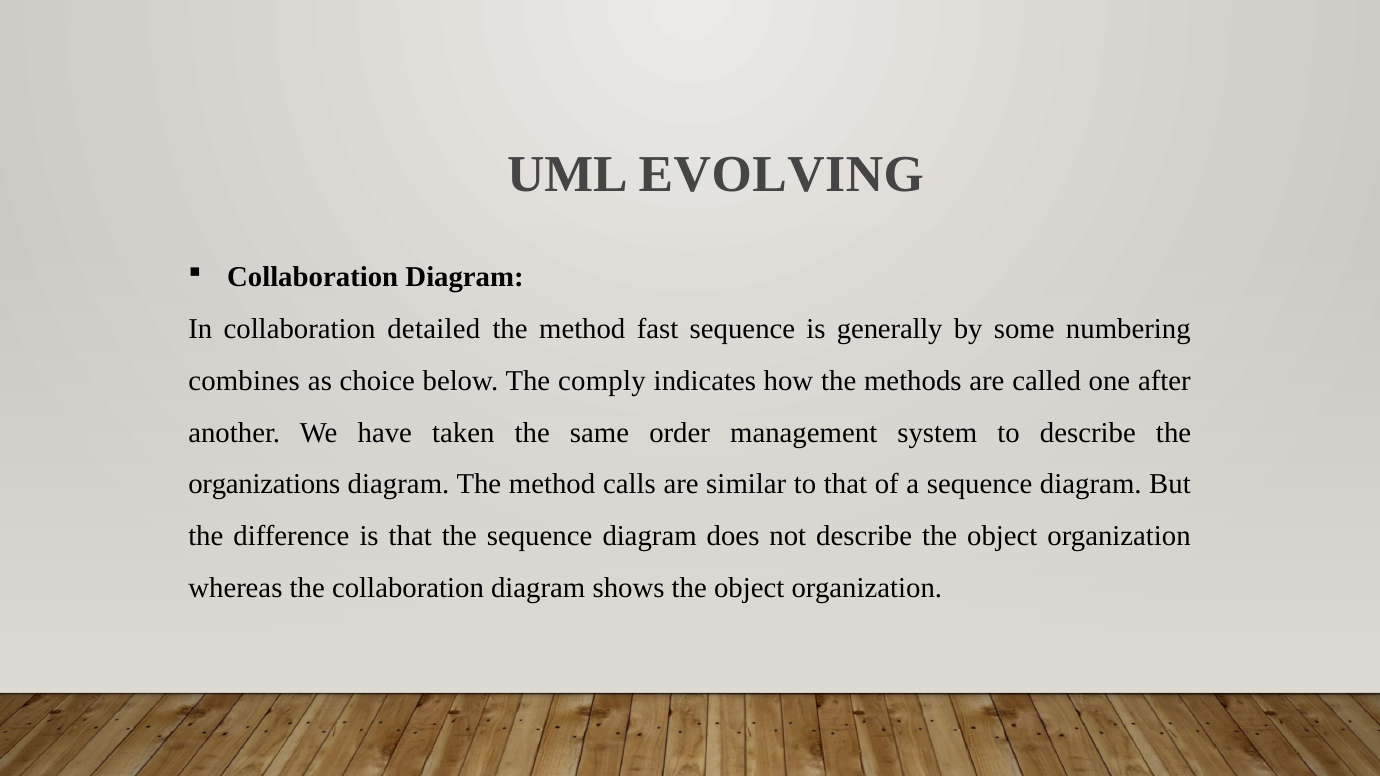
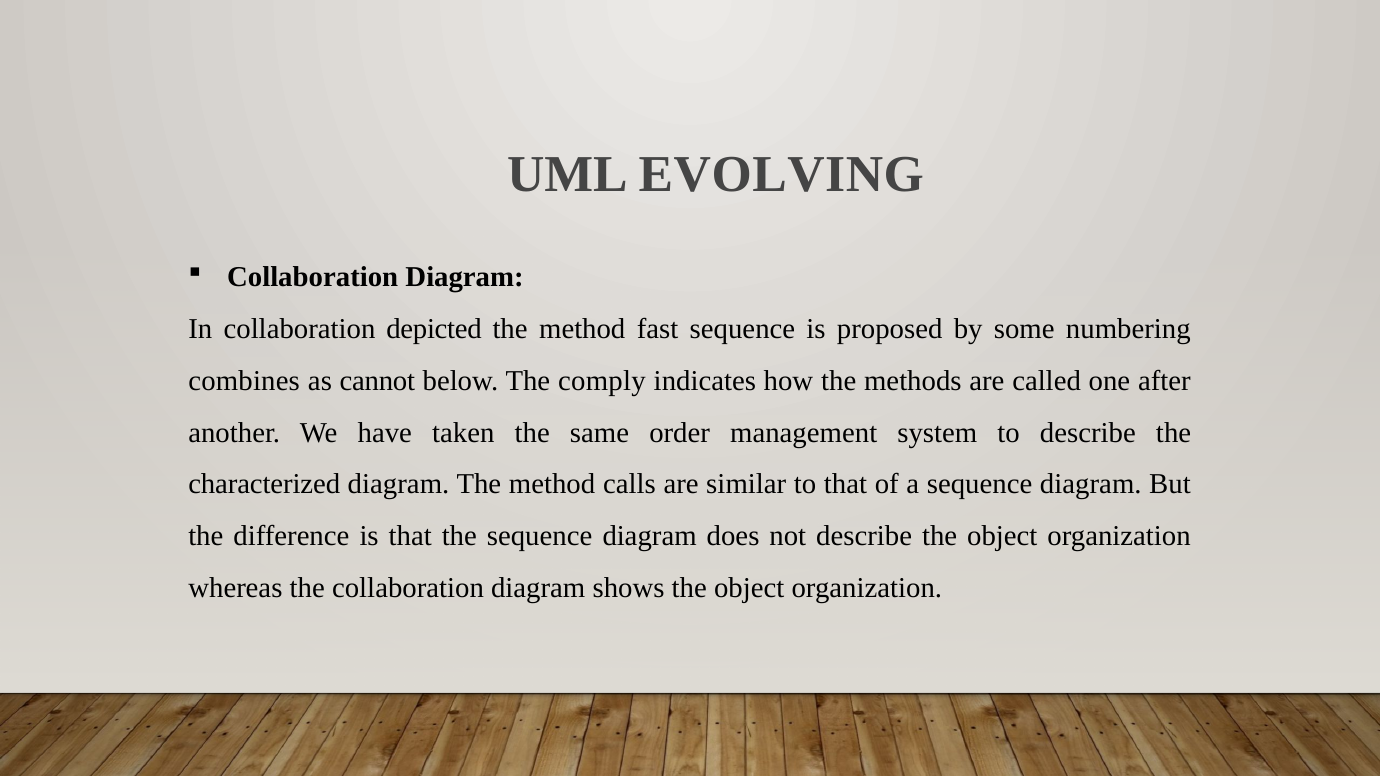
detailed: detailed -> depicted
generally: generally -> proposed
choice: choice -> cannot
organizations: organizations -> characterized
